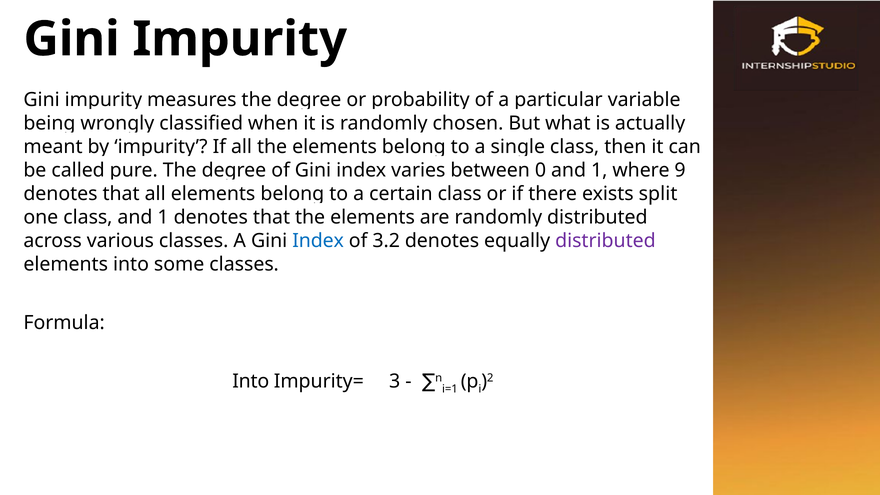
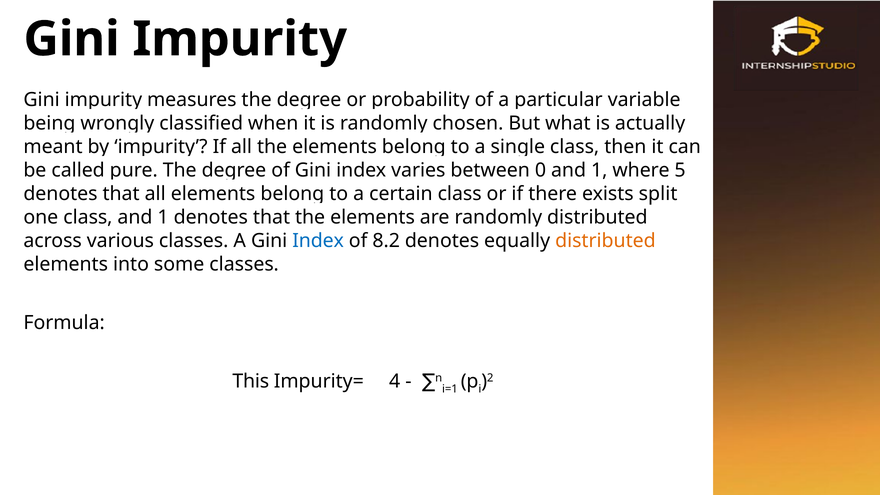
9: 9 -> 5
3.2: 3.2 -> 8.2
distributed at (605, 241) colour: purple -> orange
Into at (251, 381): Into -> This
3: 3 -> 4
